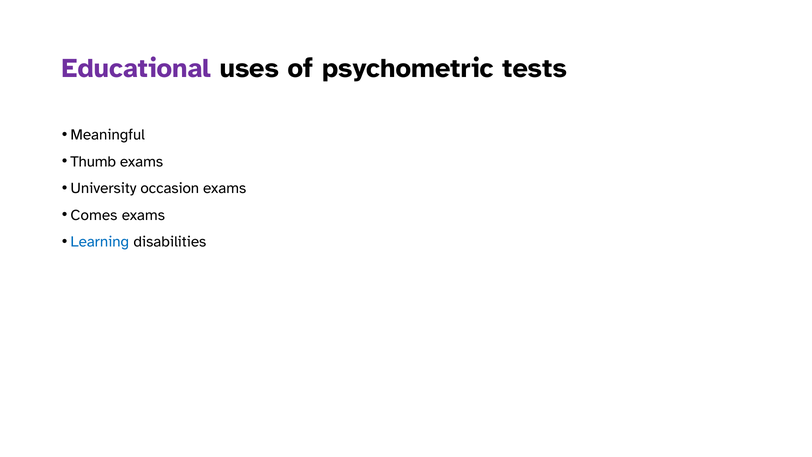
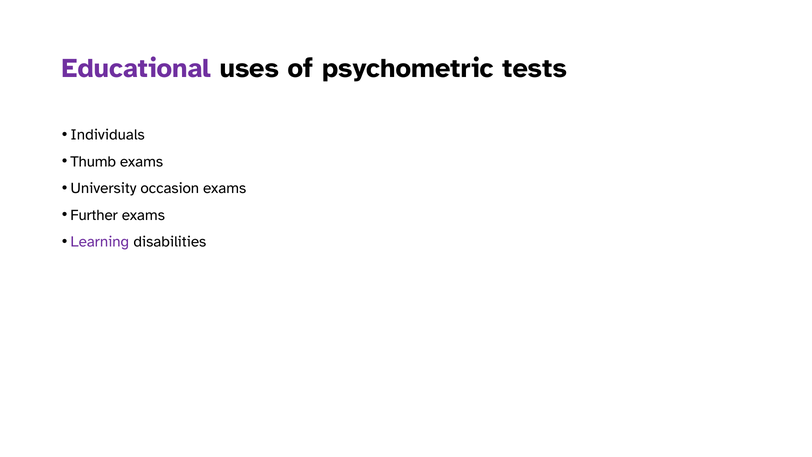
Meaningful: Meaningful -> Individuals
Comes: Comes -> Further
Learning colour: blue -> purple
